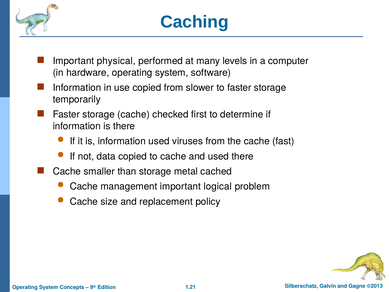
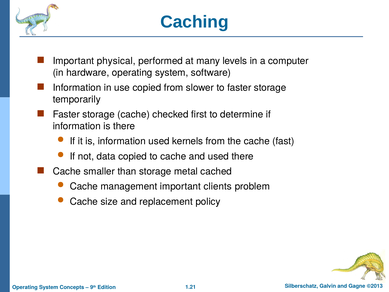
viruses: viruses -> kernels
logical: logical -> clients
